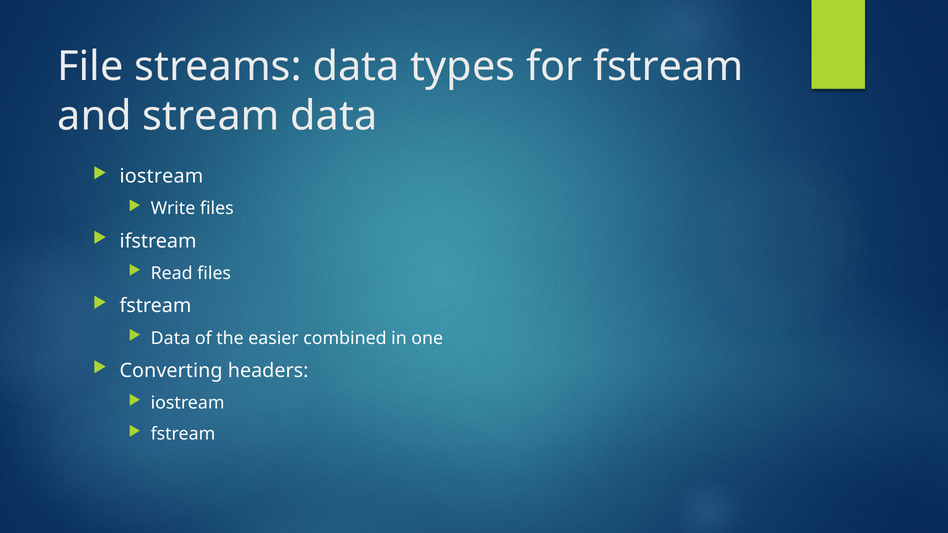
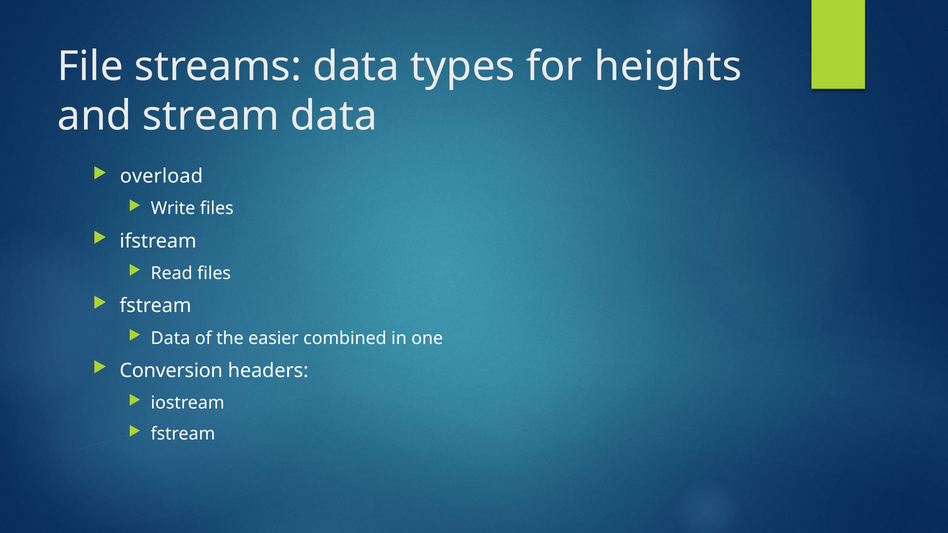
for fstream: fstream -> heights
iostream at (161, 176): iostream -> overload
Converting: Converting -> Conversion
